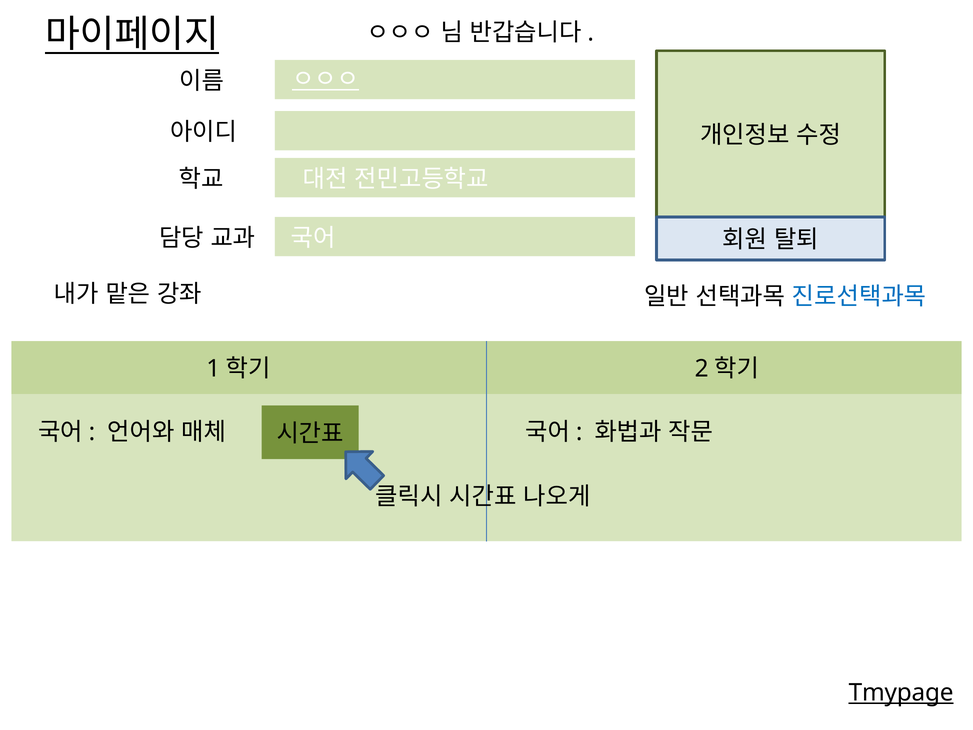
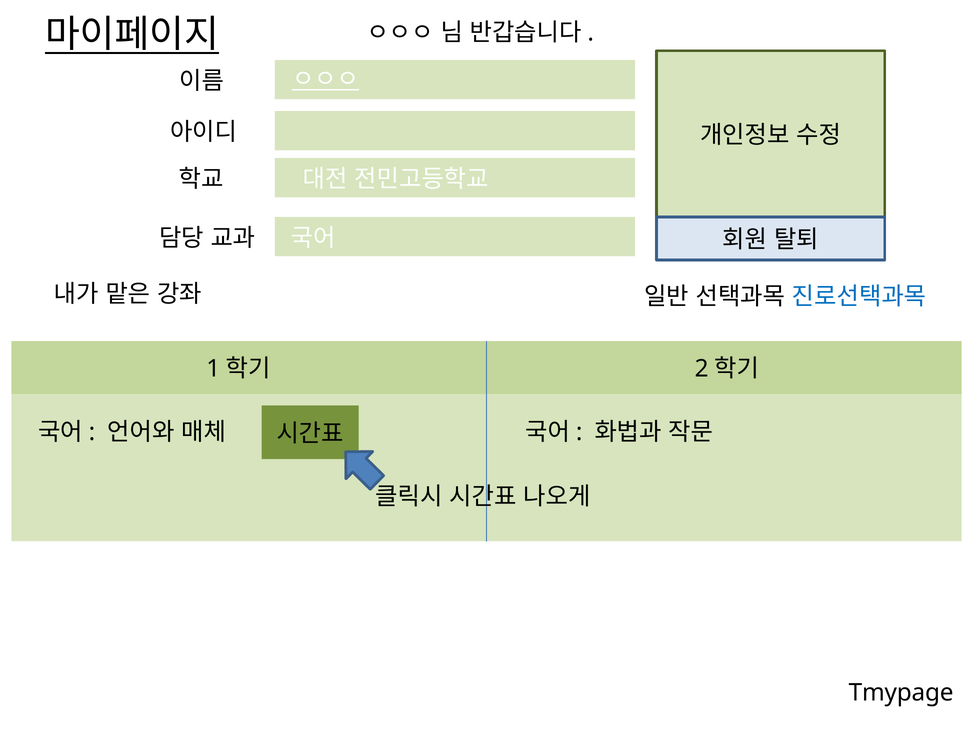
Tmypage underline: present -> none
